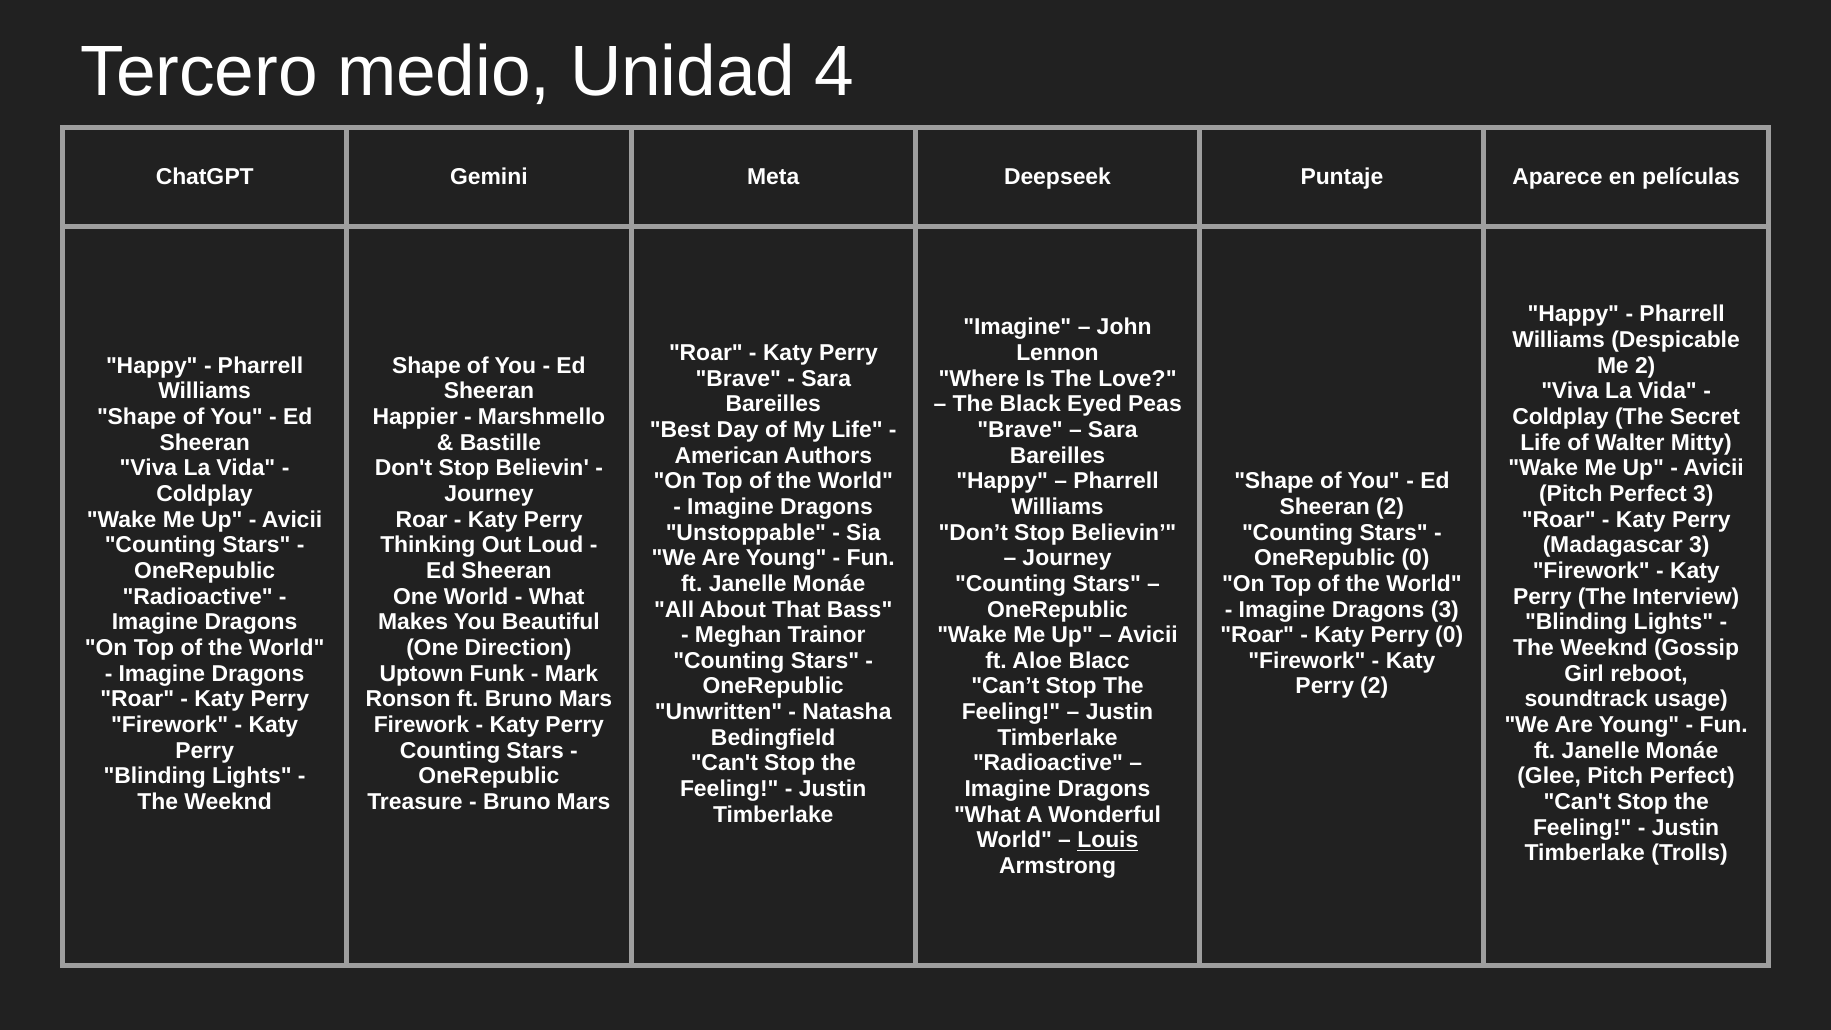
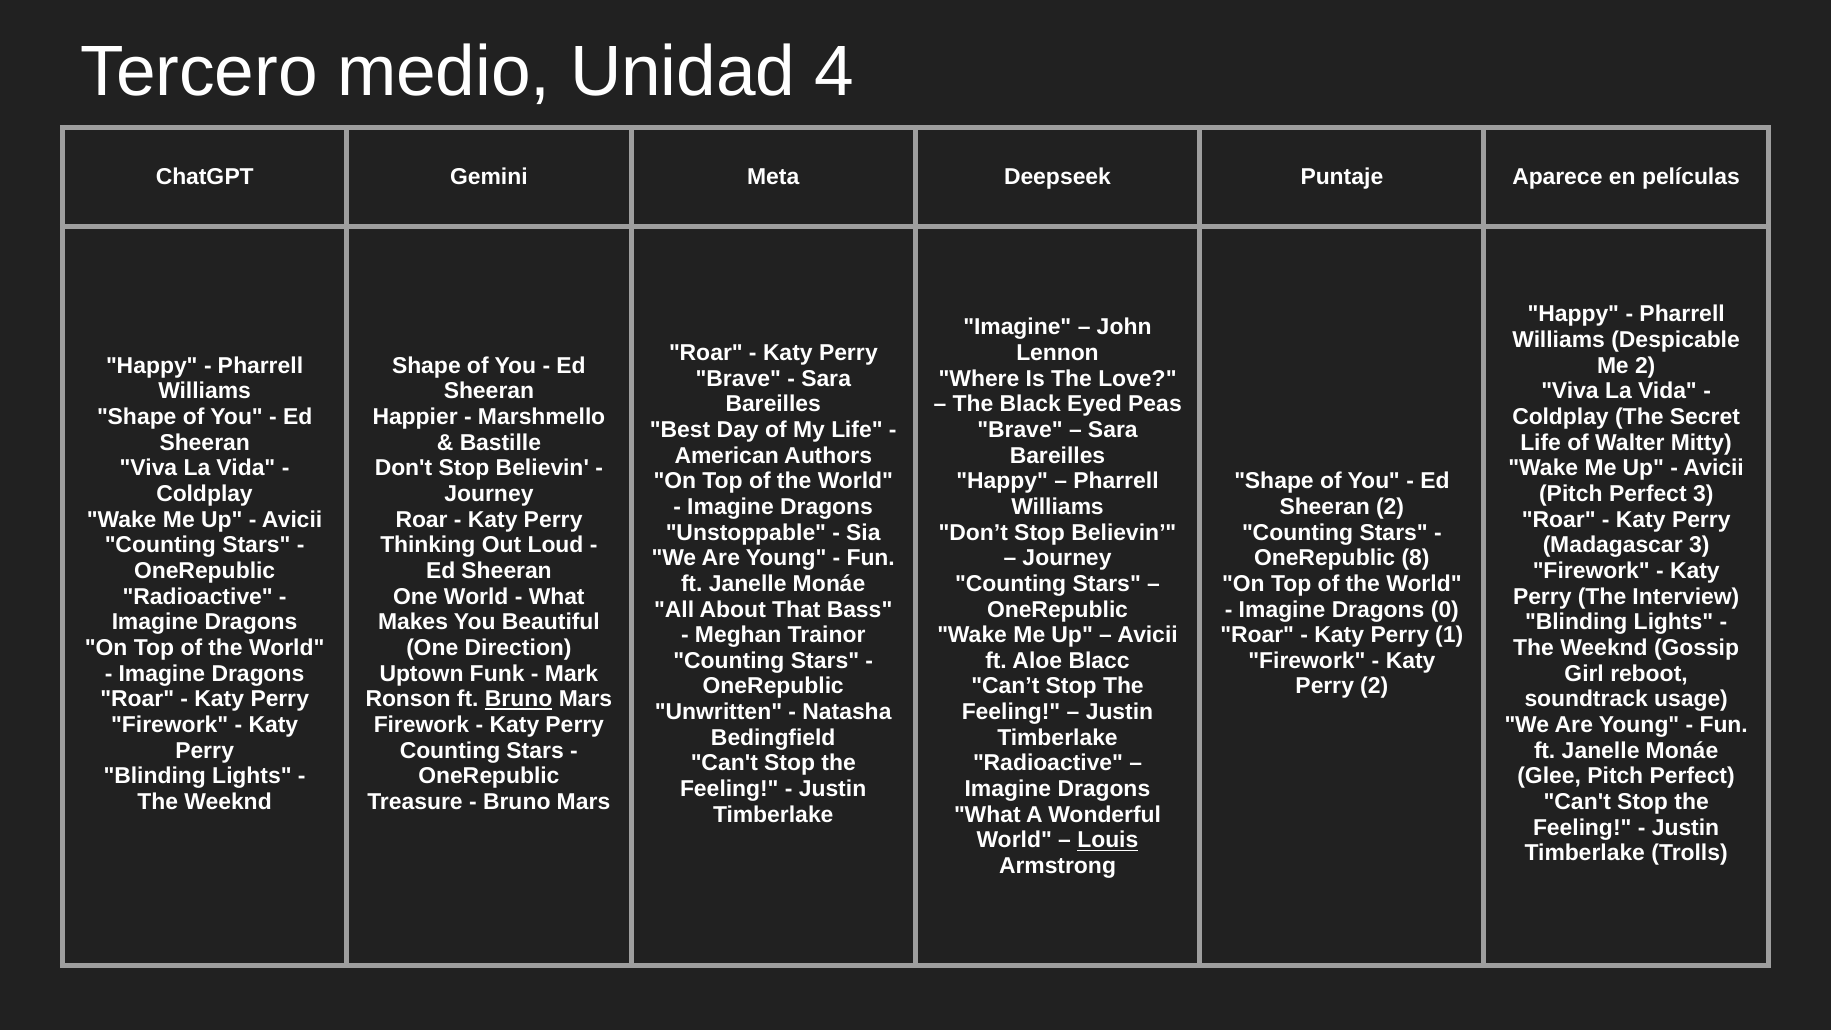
OneRepublic 0: 0 -> 8
Dragons 3: 3 -> 0
Perry 0: 0 -> 1
Bruno at (519, 699) underline: none -> present
